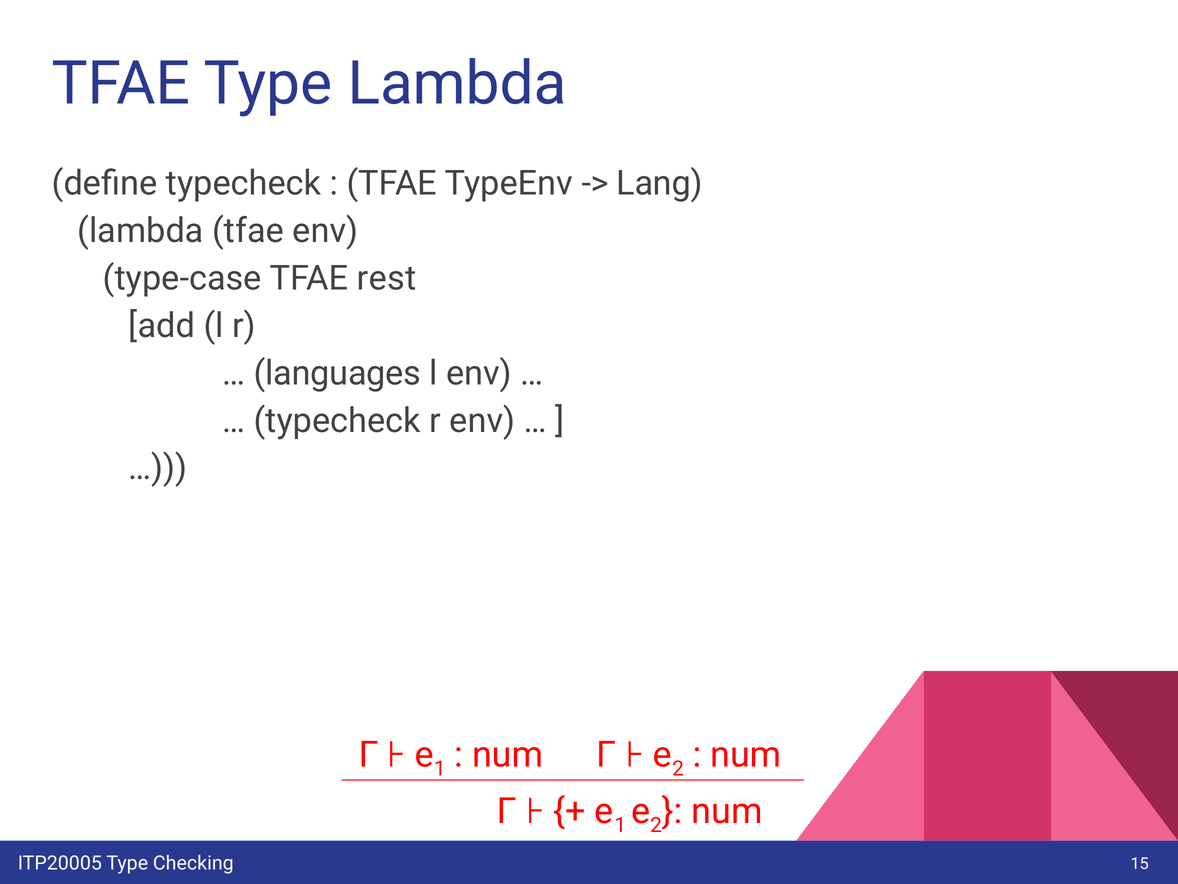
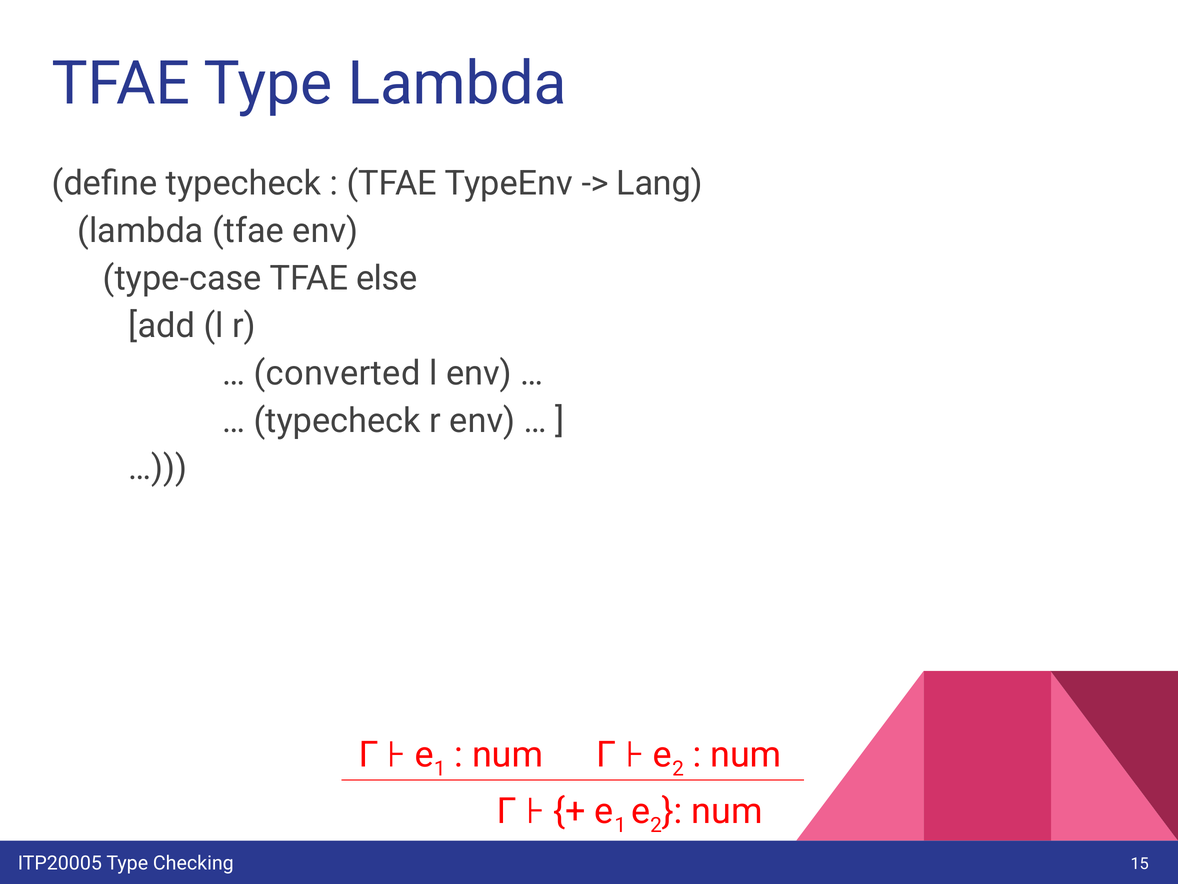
rest: rest -> else
languages: languages -> converted
